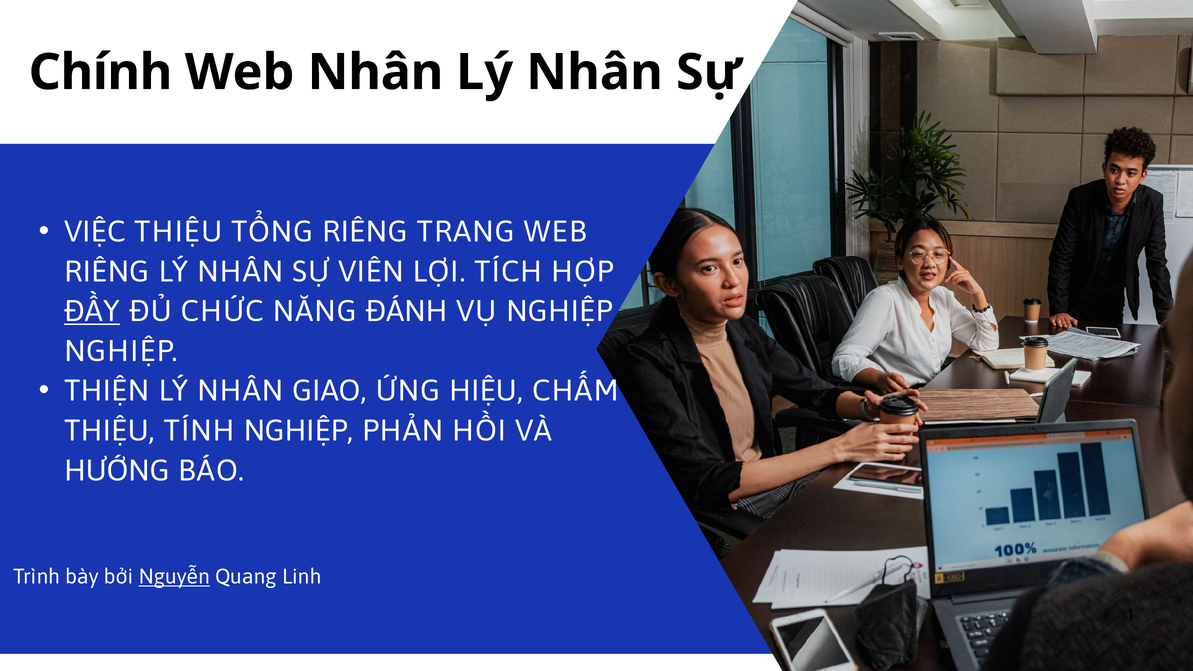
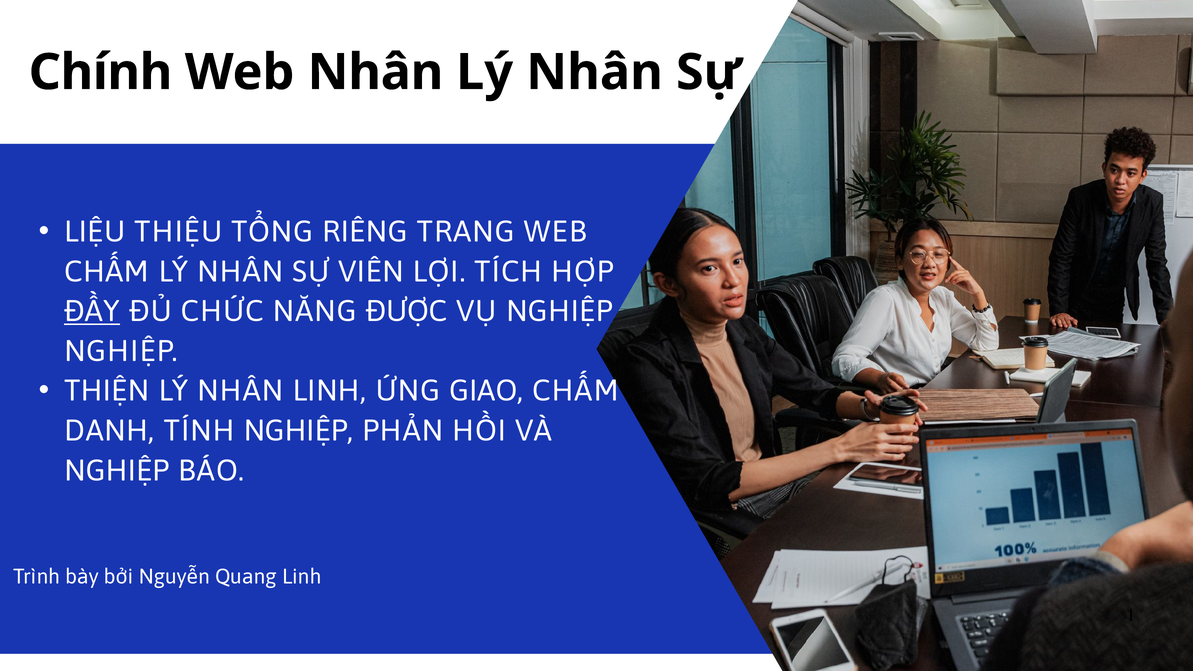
VIỆC: VIỆC -> LIỆU
RIÊNG at (107, 272): RIÊNG -> CHẤM
ĐÁNH: ĐÁNH -> ĐƯỢC
NHÂN GIAO: GIAO -> LINH
HIỆU: HIỆU -> GIAO
THIỆU at (109, 431): THIỆU -> DANH
HƯỚNG at (117, 471): HƯỚNG -> NGHIỆP
Nguyễn underline: present -> none
